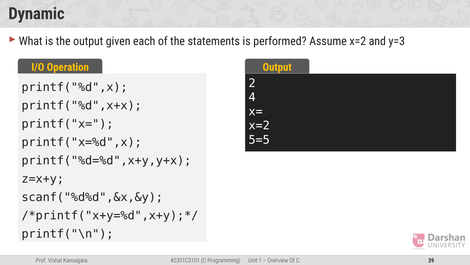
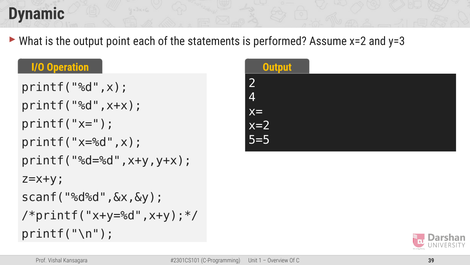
given: given -> point
